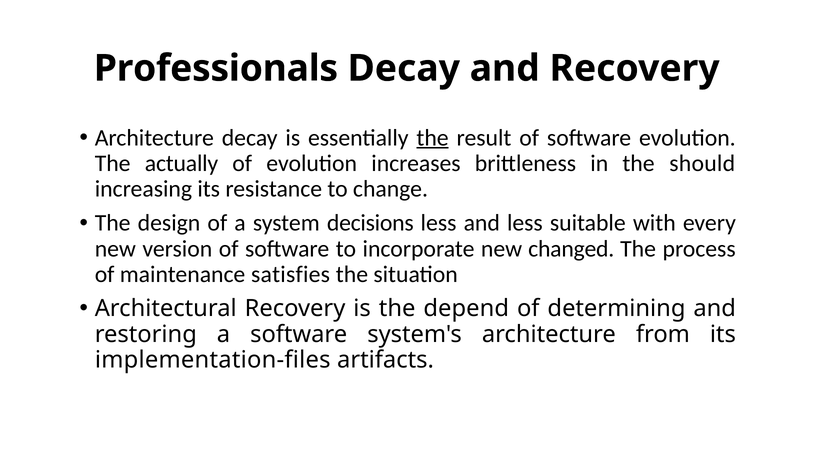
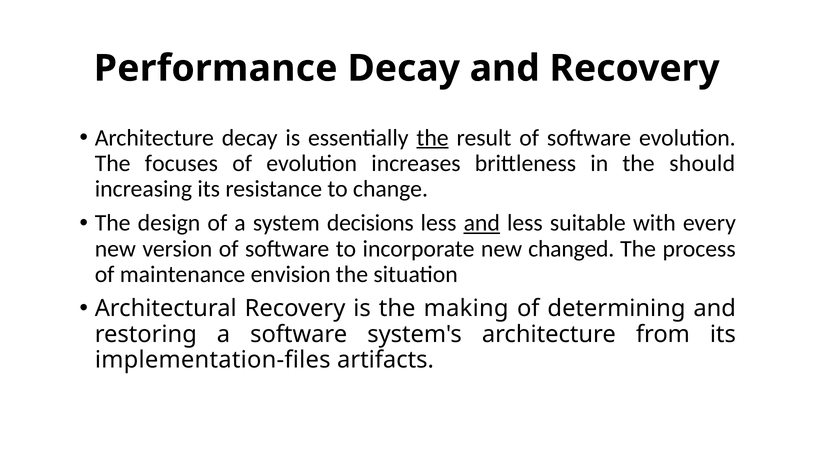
Professionals: Professionals -> Performance
actually: actually -> focuses
and at (482, 223) underline: none -> present
satisfies: satisfies -> envision
depend: depend -> making
